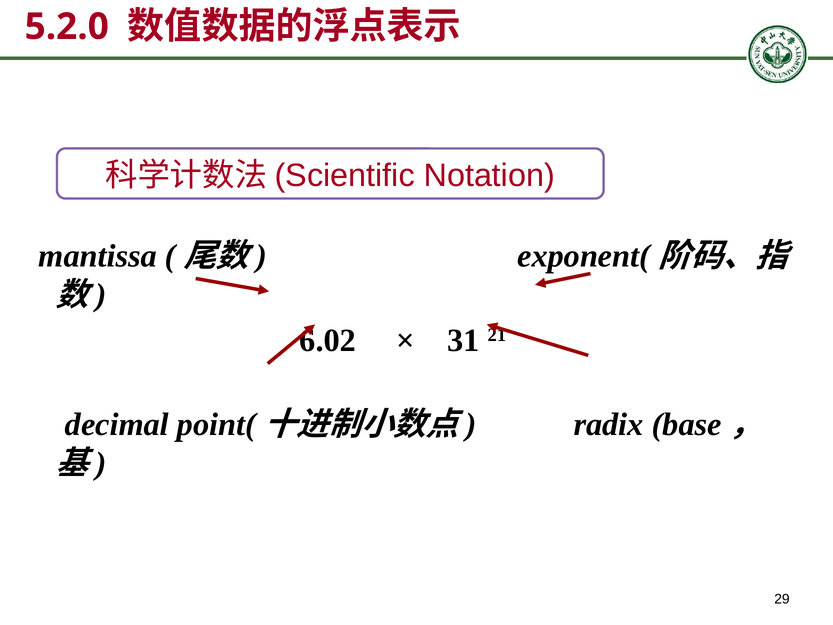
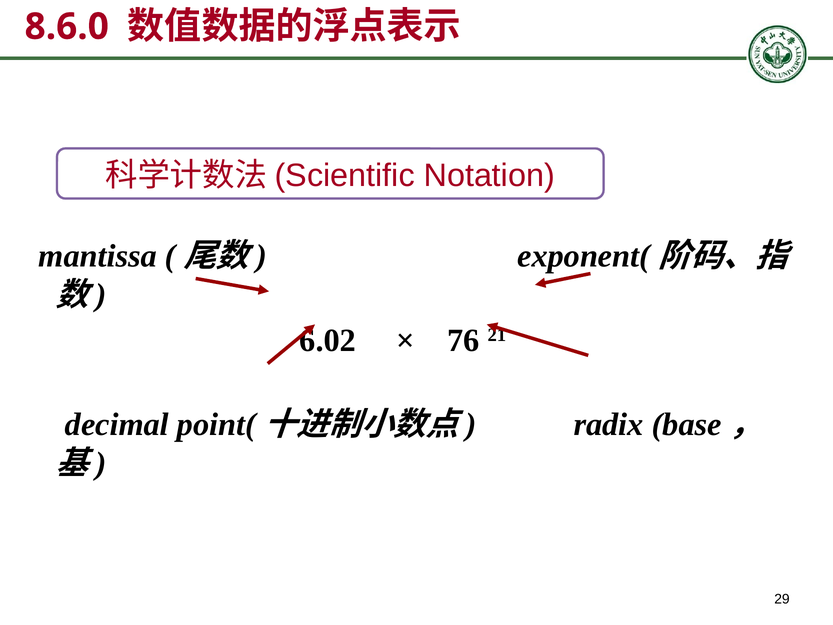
5.2.0: 5.2.0 -> 8.6.0
31: 31 -> 76
